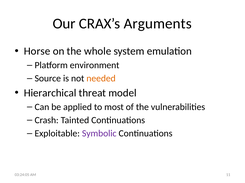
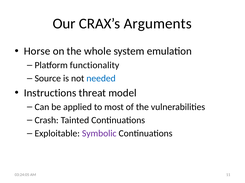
environment: environment -> functionality
needed colour: orange -> blue
Hierarchical: Hierarchical -> Instructions
